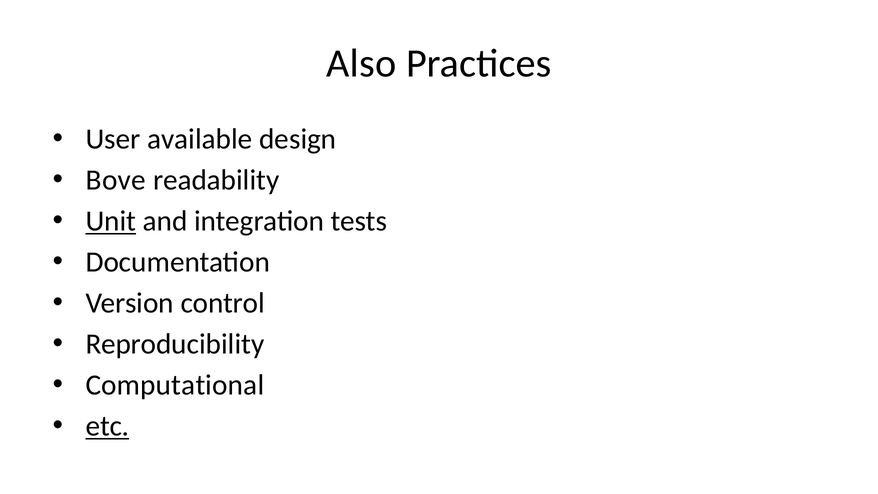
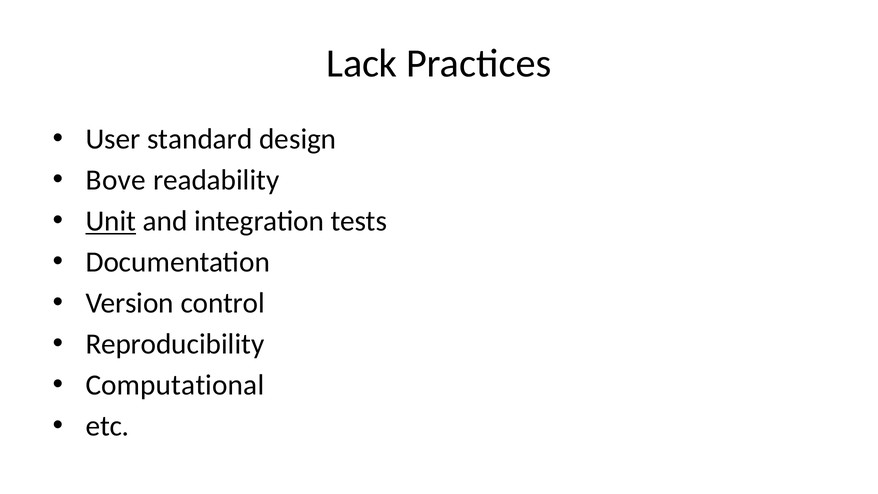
Also: Also -> Lack
available: available -> standard
etc underline: present -> none
